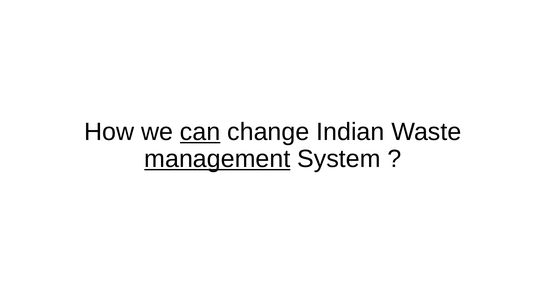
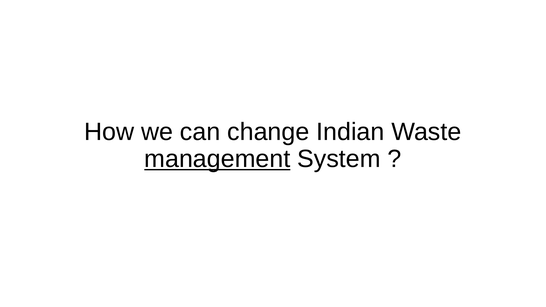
can underline: present -> none
